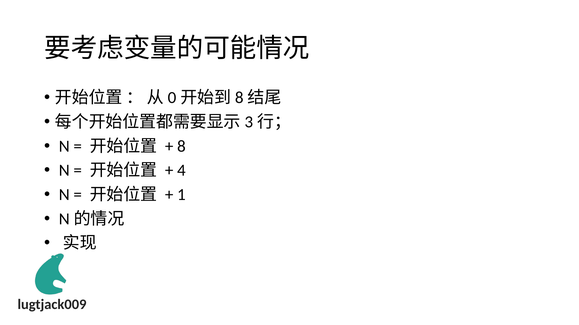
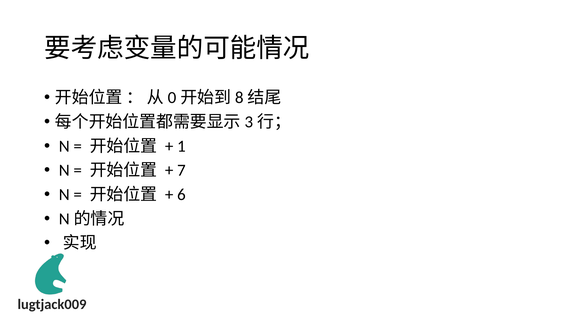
8: 8 -> 1
4: 4 -> 7
1: 1 -> 6
